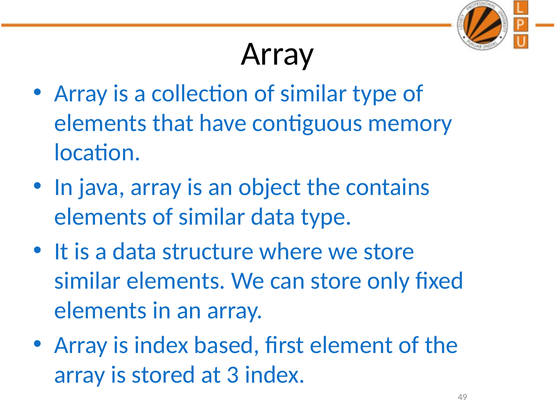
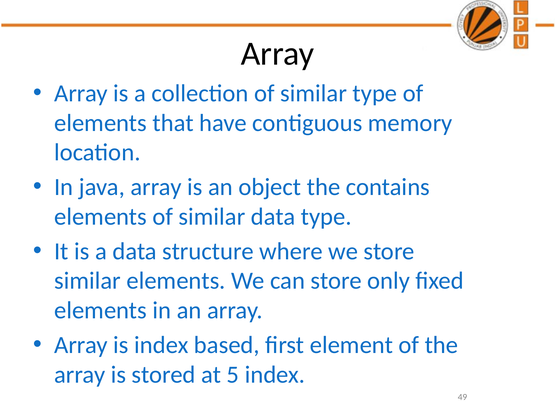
3: 3 -> 5
